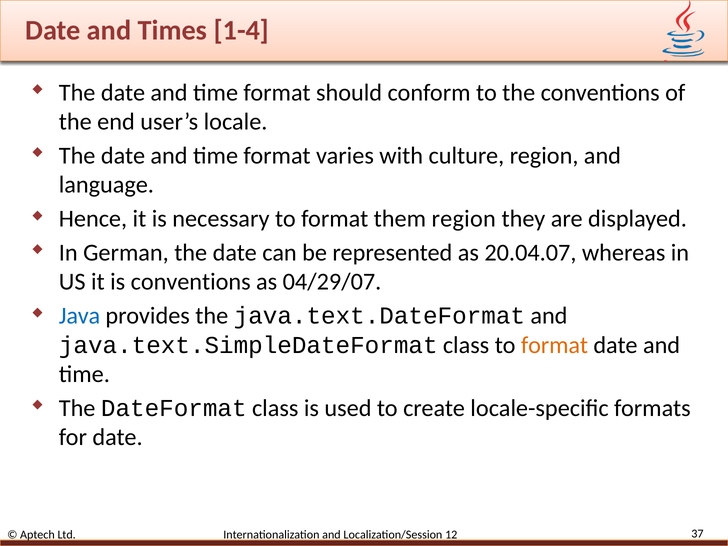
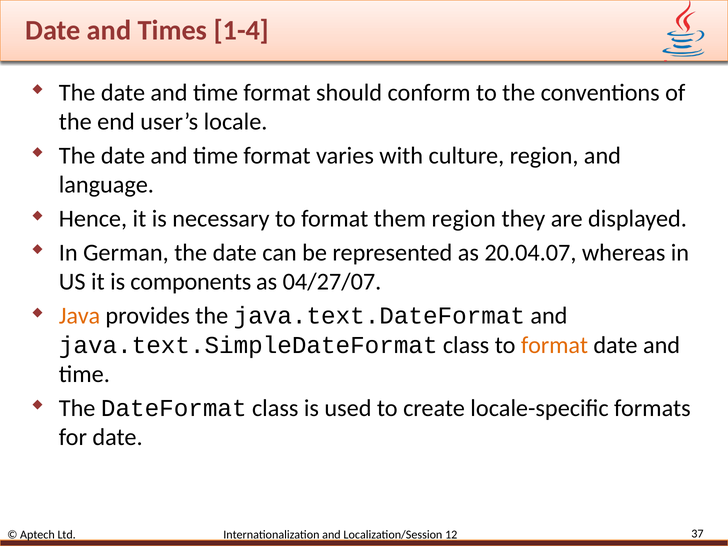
is conventions: conventions -> components
04/29/07: 04/29/07 -> 04/27/07
Java colour: blue -> orange
